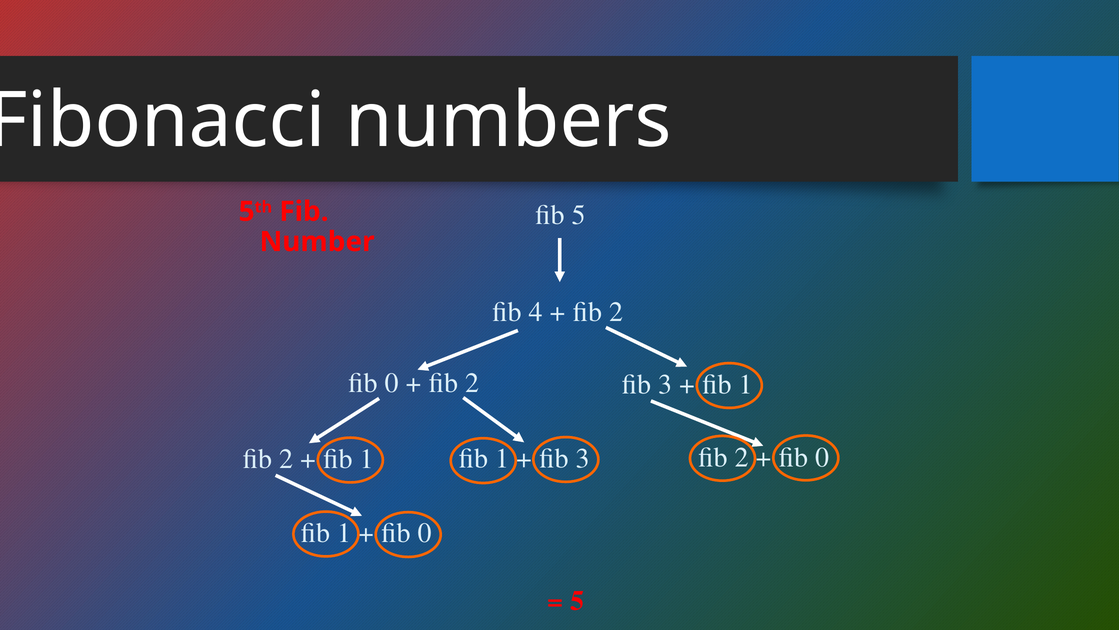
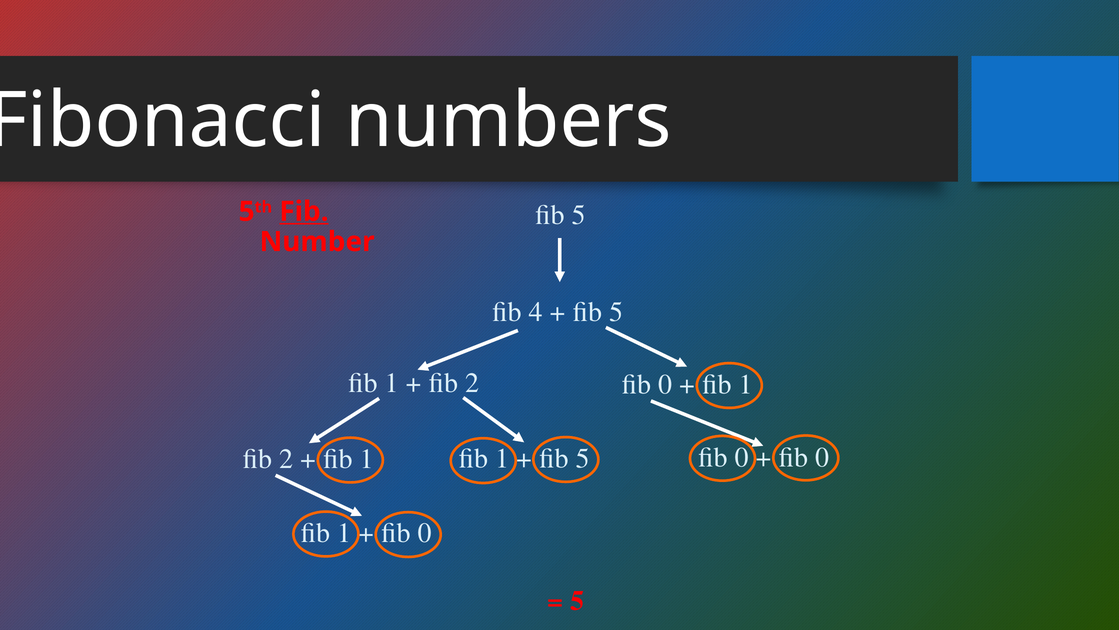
Fib at (304, 211) underline: none -> present
2 at (616, 312): 2 -> 5
0 at (392, 383): 0 -> 1
2 fib 3: 3 -> 0
3 at (583, 458): 3 -> 5
2 at (742, 457): 2 -> 0
